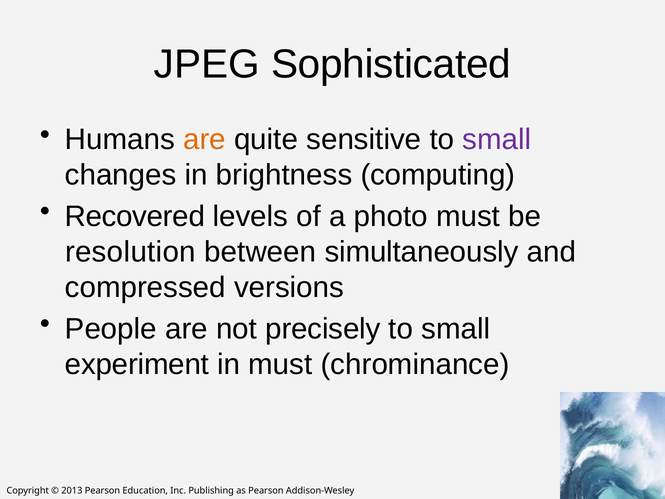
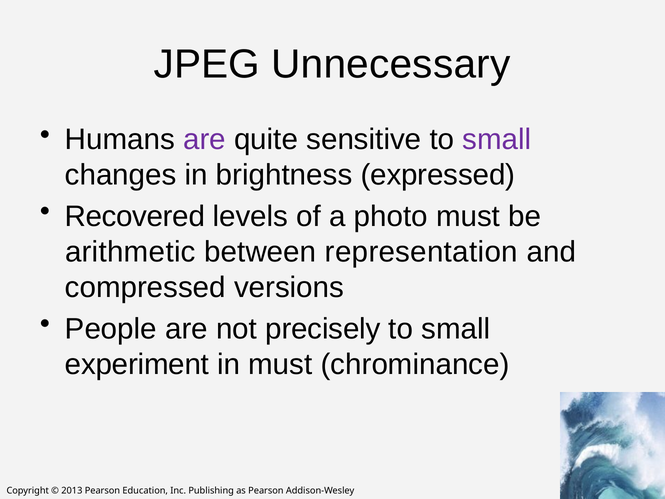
Sophisticated: Sophisticated -> Unnecessary
are at (204, 140) colour: orange -> purple
computing: computing -> expressed
resolution: resolution -> arithmetic
simultaneously: simultaneously -> representation
